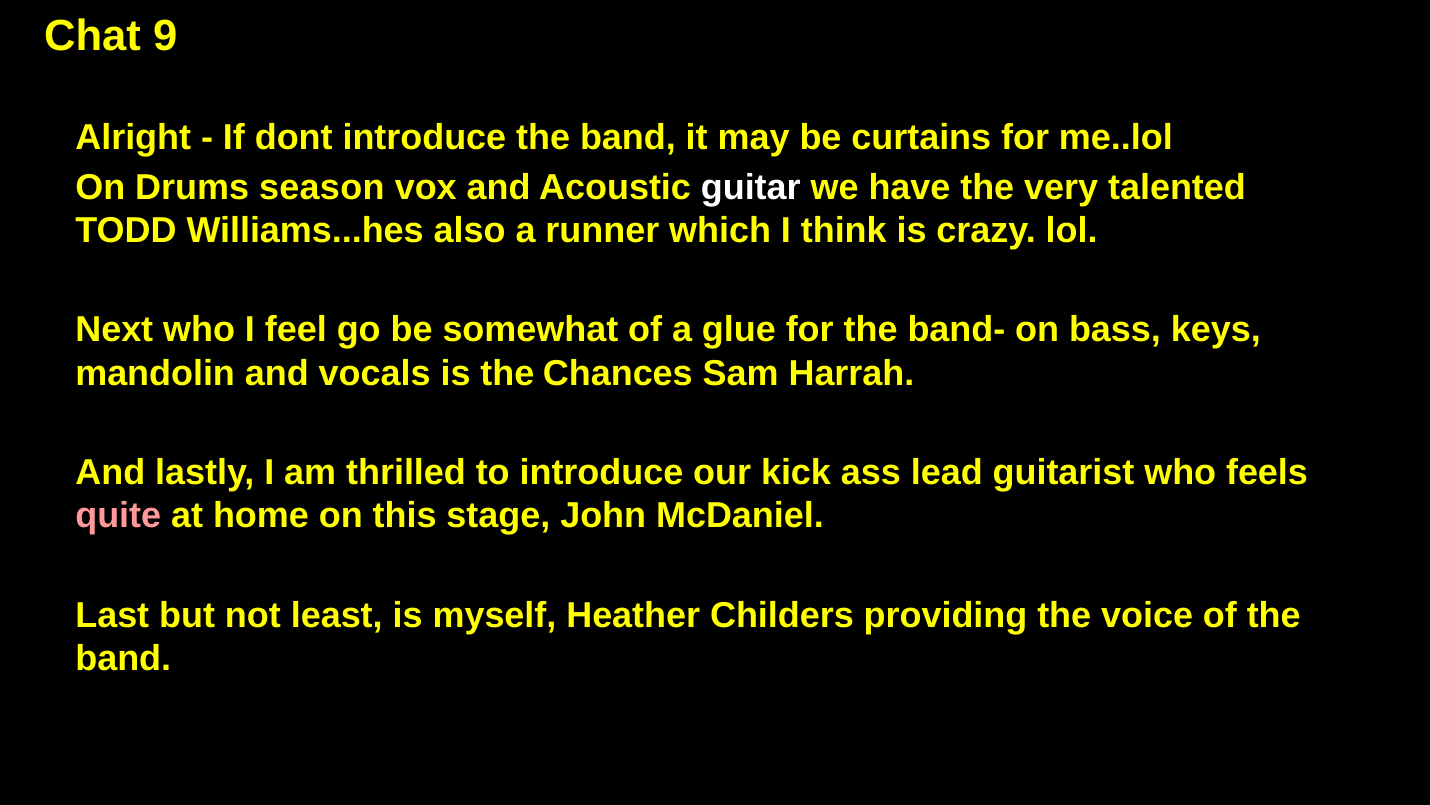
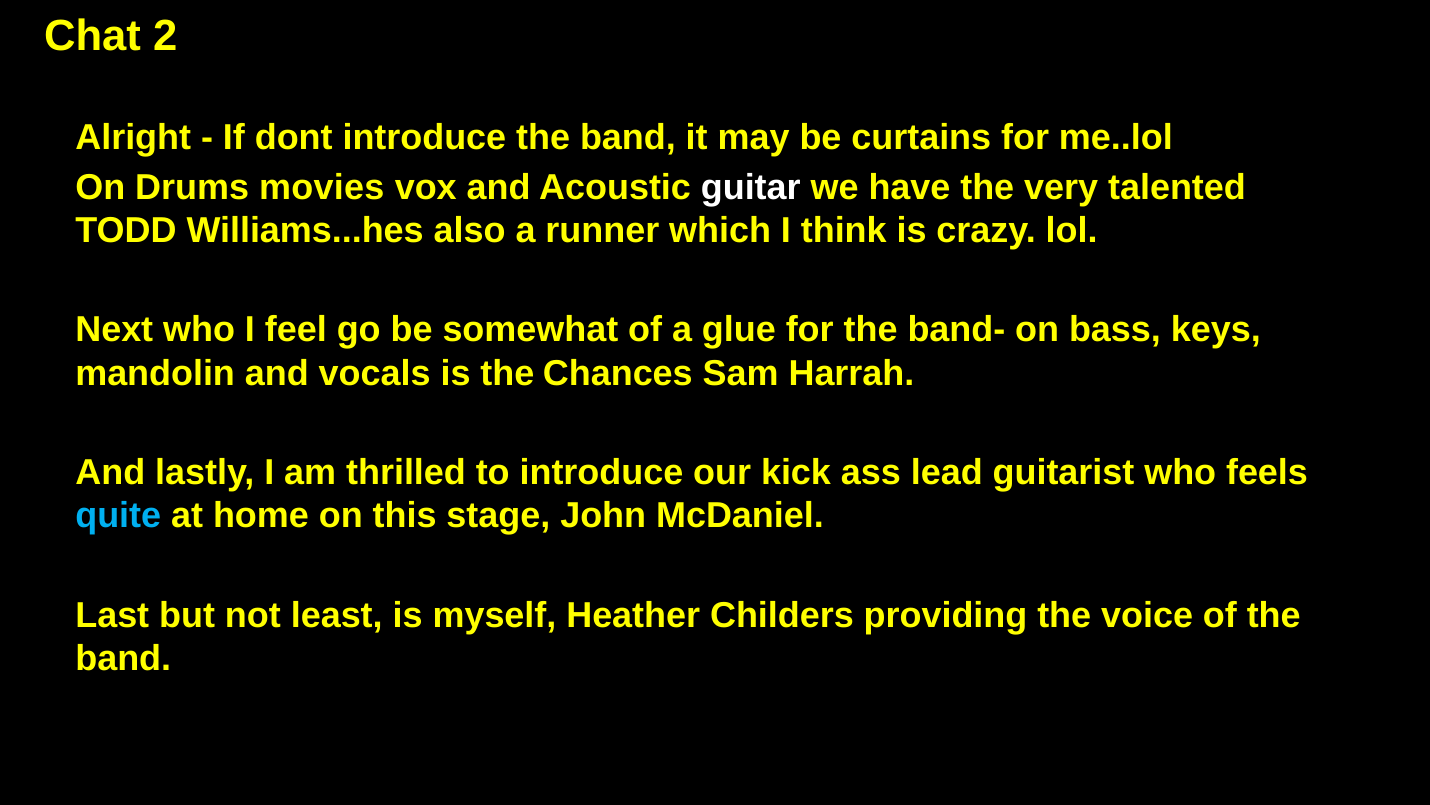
9: 9 -> 2
season: season -> movies
quite colour: pink -> light blue
